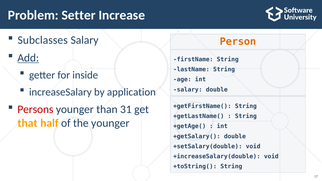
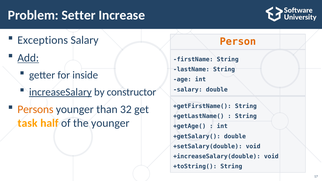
Subclasses: Subclasses -> Exceptions
increaseSalary underline: none -> present
application: application -> constructor
Persons colour: red -> orange
31: 31 -> 32
that: that -> task
